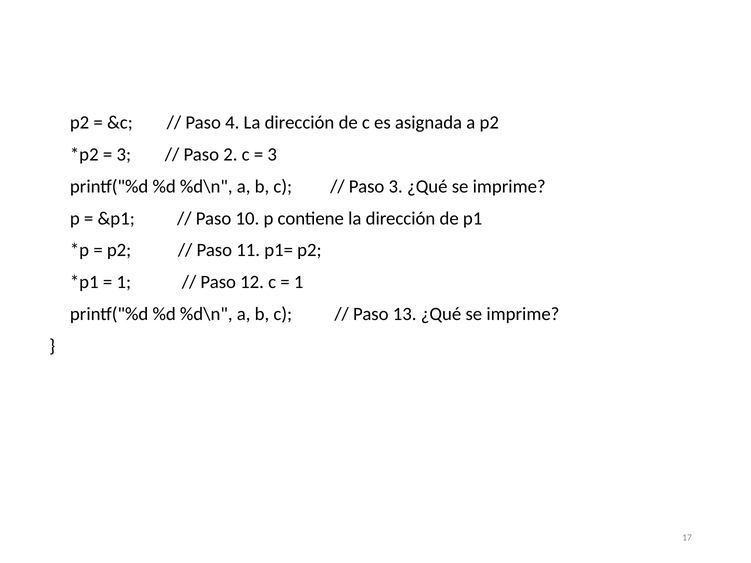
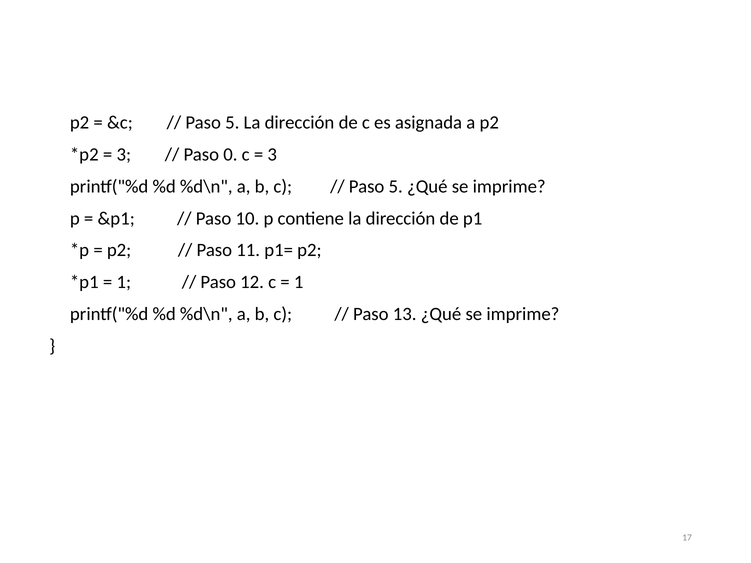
4 at (232, 123): 4 -> 5
2: 2 -> 0
3 at (396, 186): 3 -> 5
